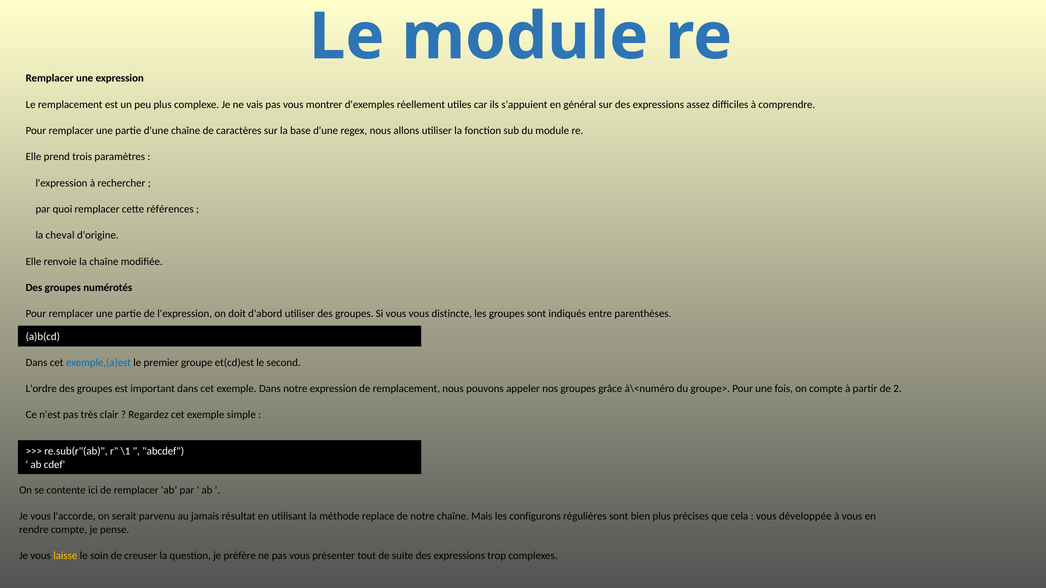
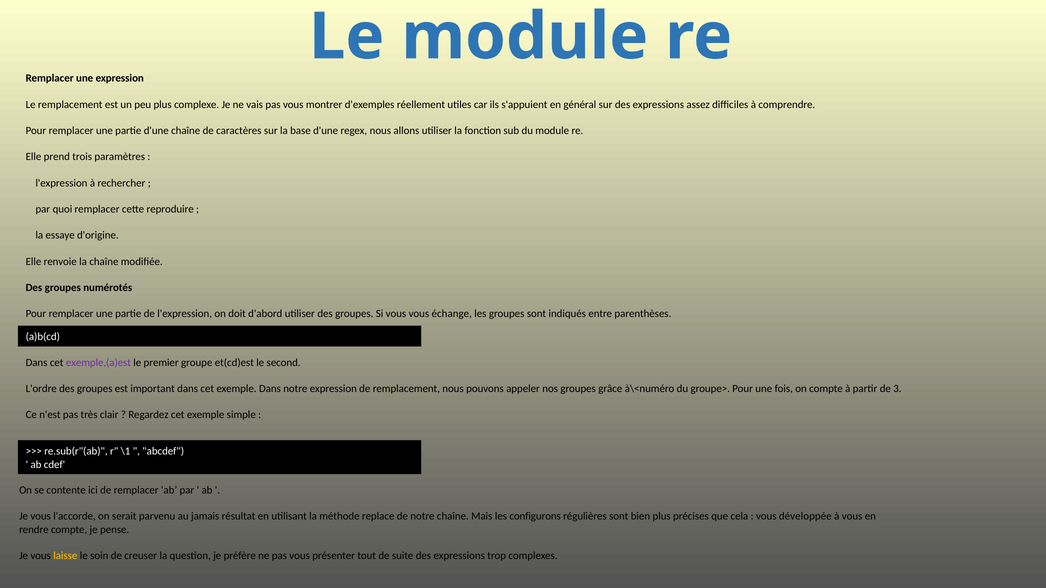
références: références -> reproduire
cheval: cheval -> essaye
distincte: distincte -> échange
exemple,(a)est colour: blue -> purple
2: 2 -> 3
